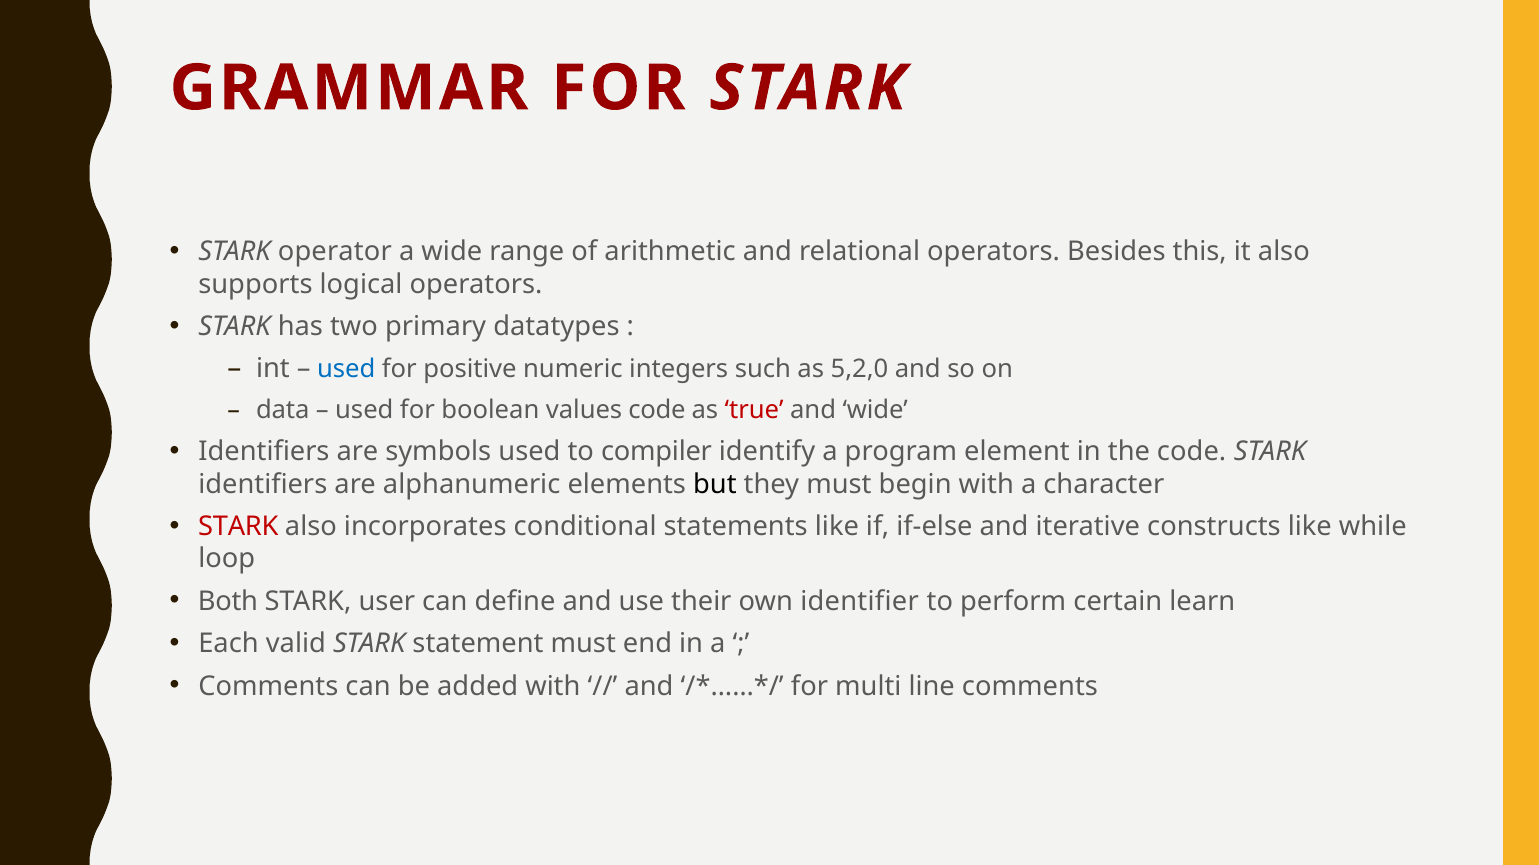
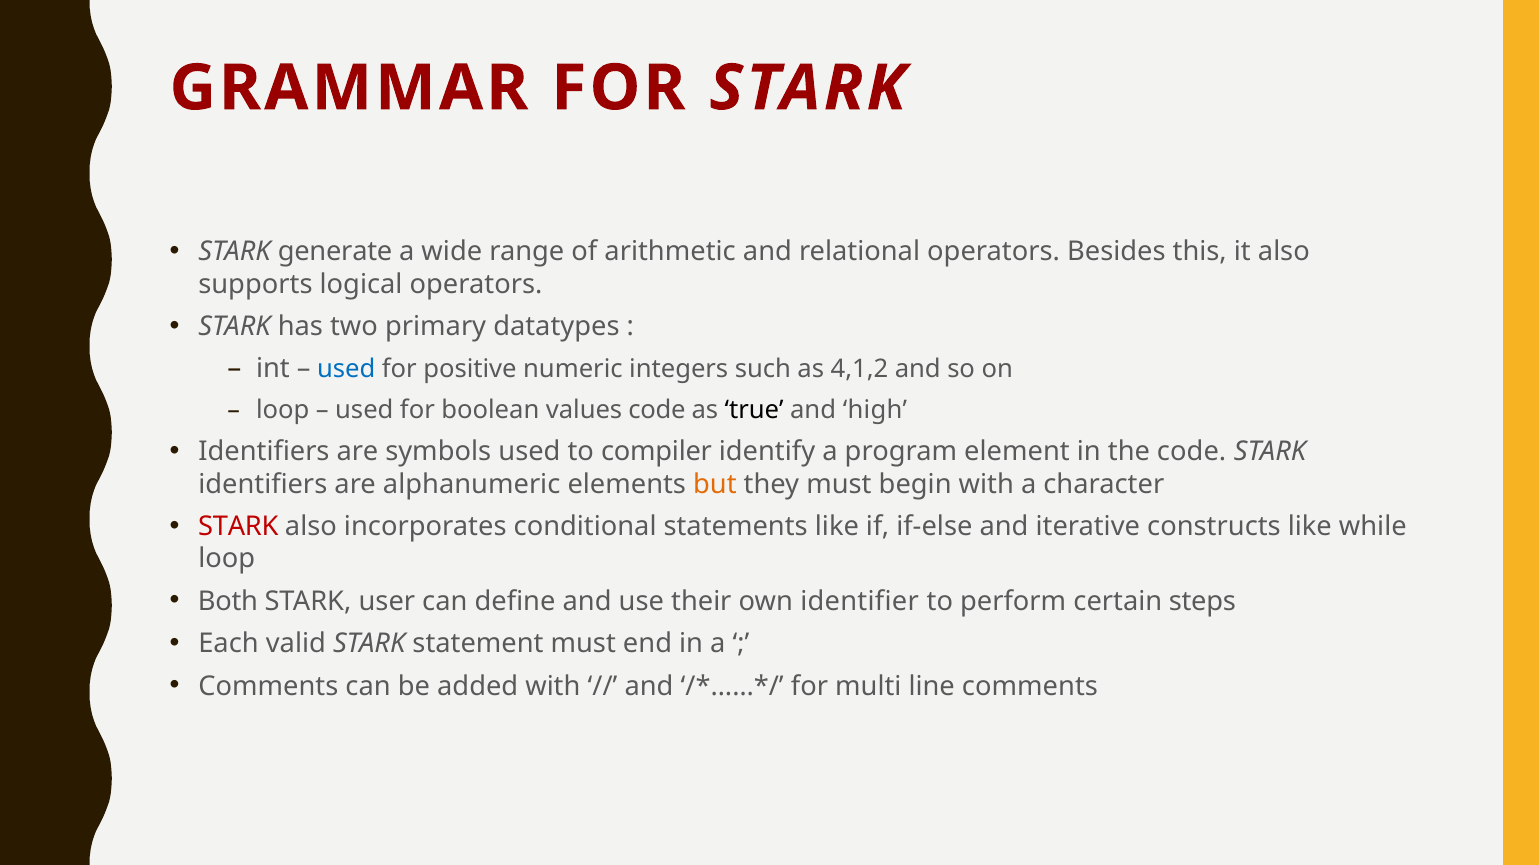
operator: operator -> generate
5,2,0: 5,2,0 -> 4,1,2
data at (283, 411): data -> loop
true colour: red -> black
and wide: wide -> high
but colour: black -> orange
learn: learn -> steps
